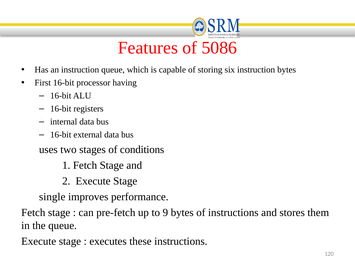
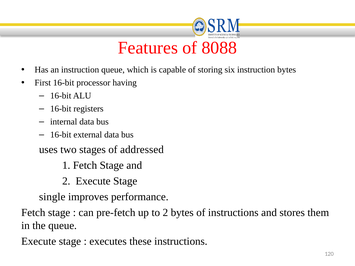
5086: 5086 -> 8088
conditions: conditions -> addressed
to 9: 9 -> 2
